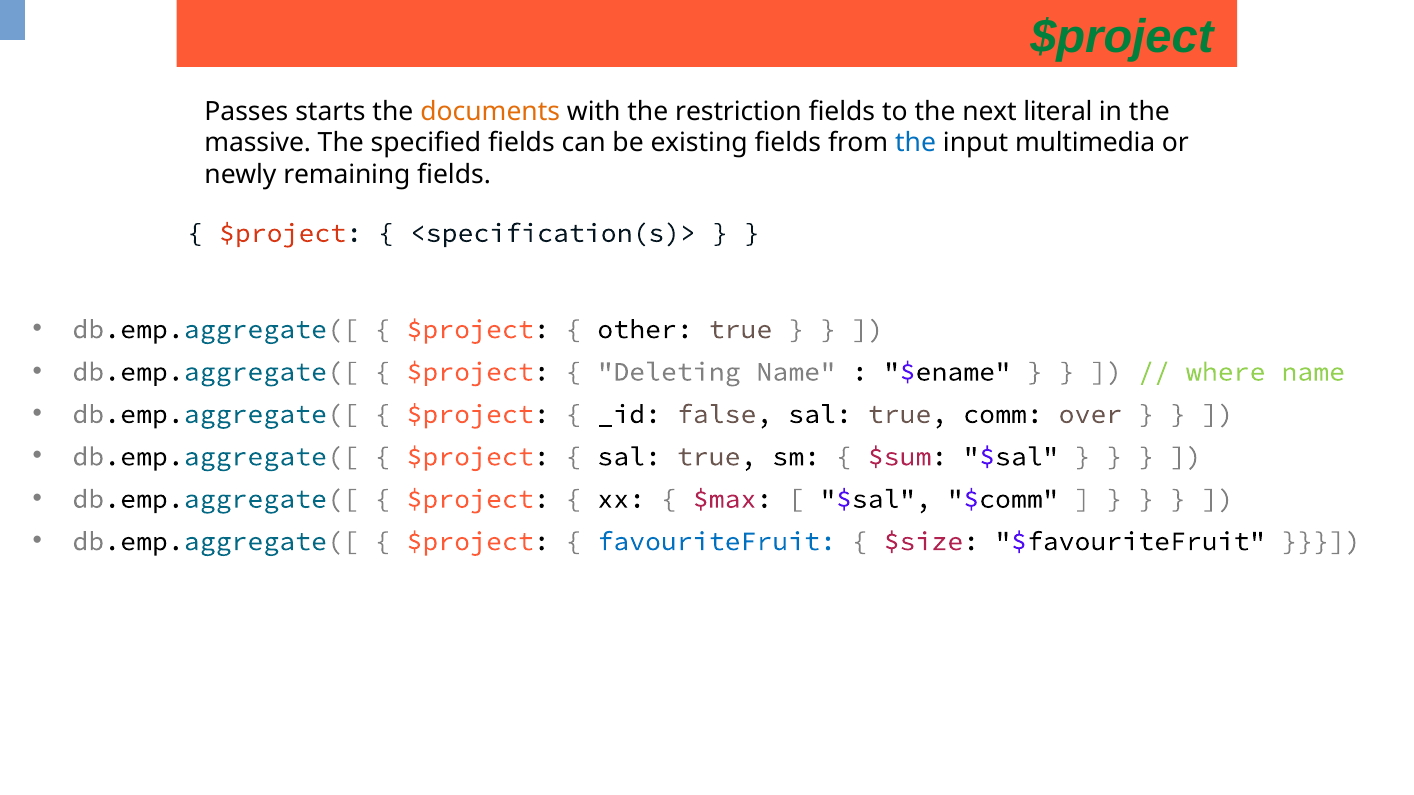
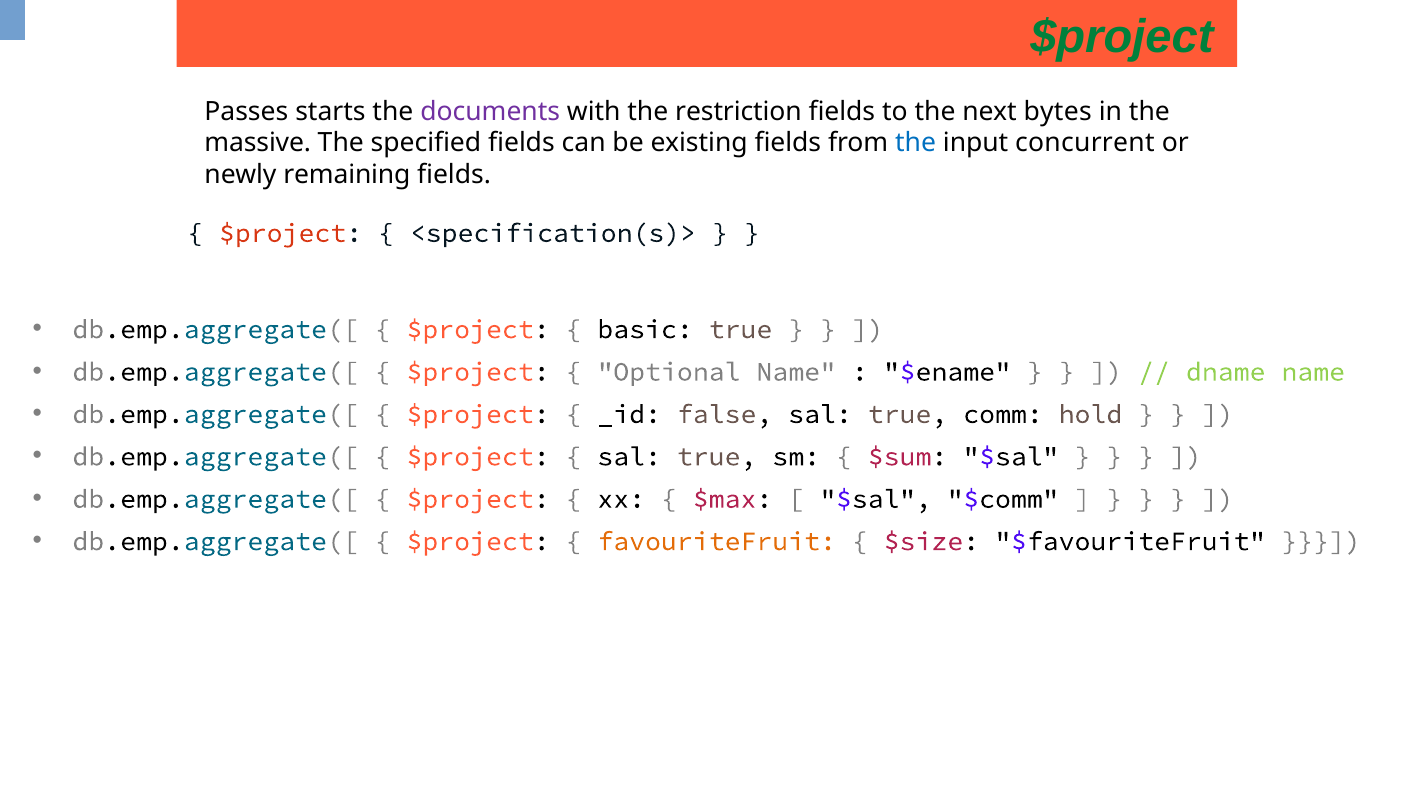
documents colour: orange -> purple
literal: literal -> bytes
multimedia: multimedia -> concurrent
other: other -> basic
Deleting: Deleting -> Optional
where: where -> dname
over: over -> hold
favouriteFruit colour: blue -> orange
